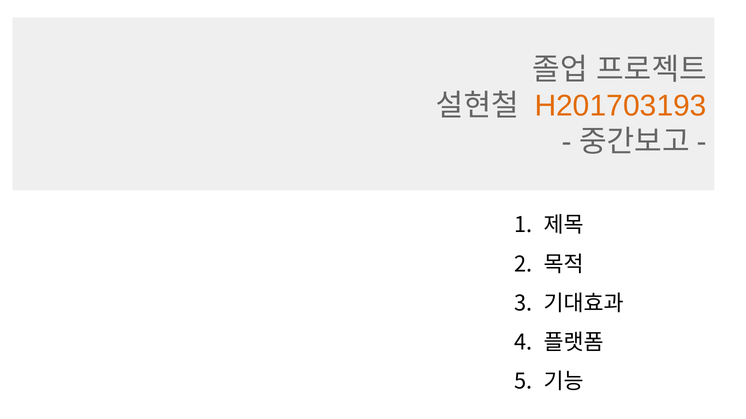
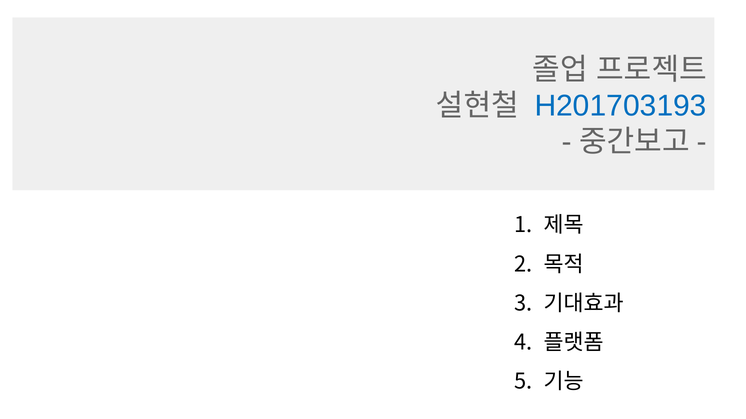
H201703193 colour: orange -> blue
